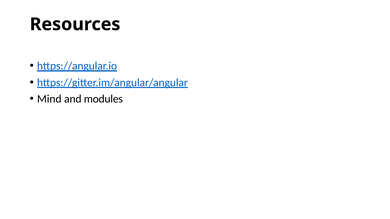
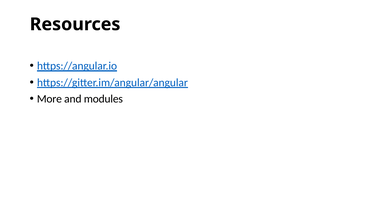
Mind: Mind -> More
